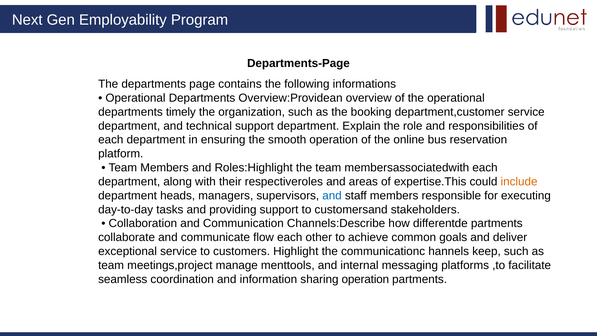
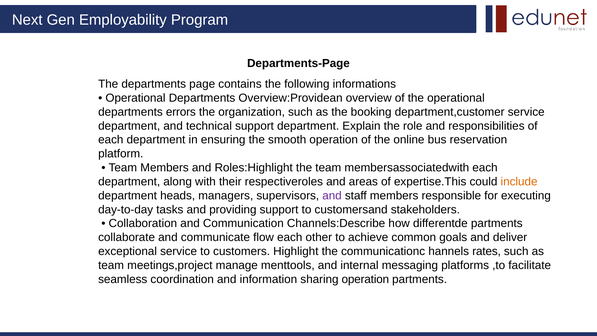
timely: timely -> errors
and at (332, 195) colour: blue -> purple
keep: keep -> rates
